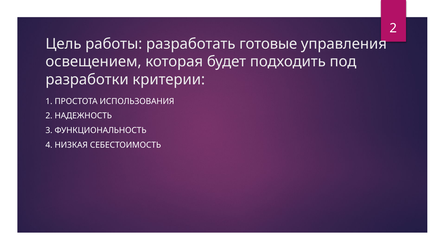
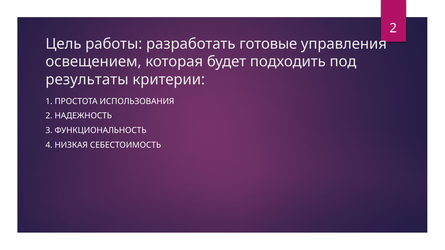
разработки: разработки -> результаты
